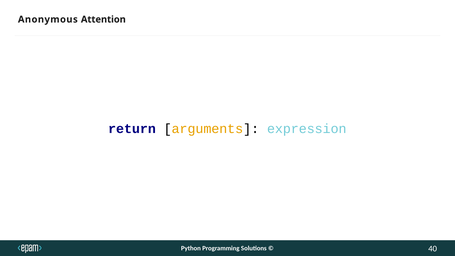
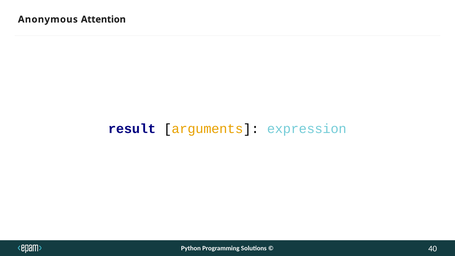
return: return -> result
